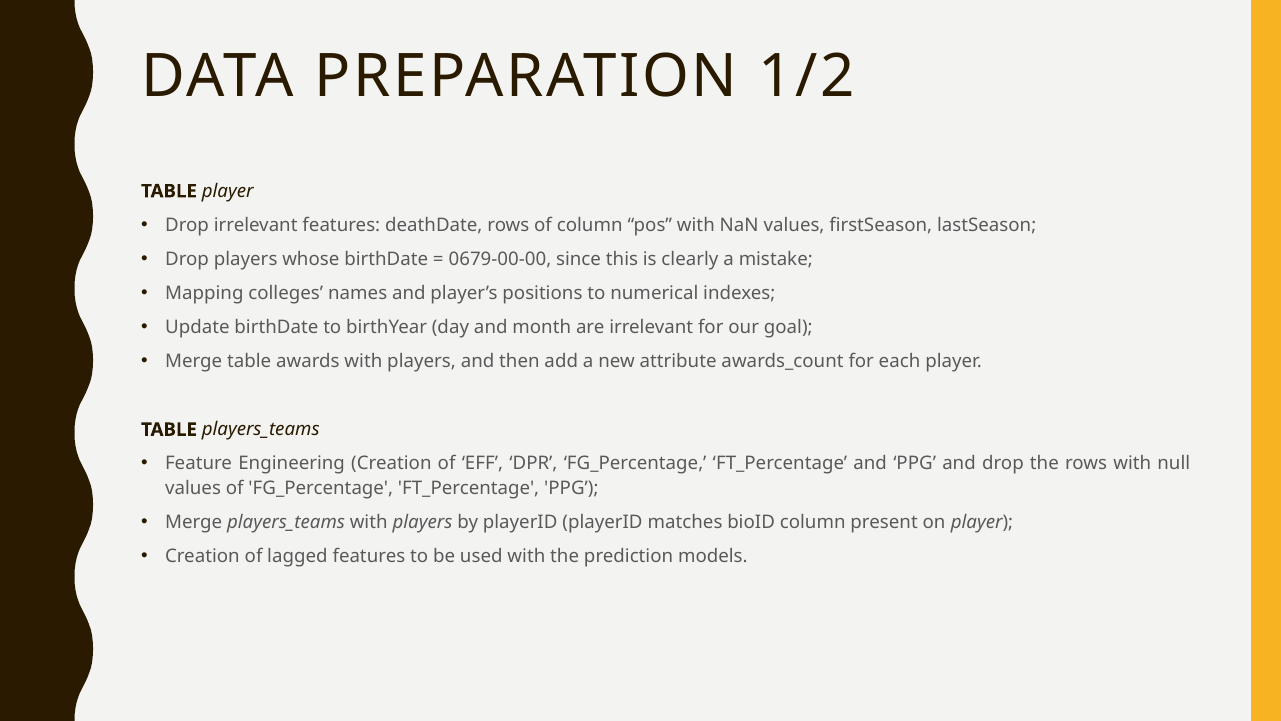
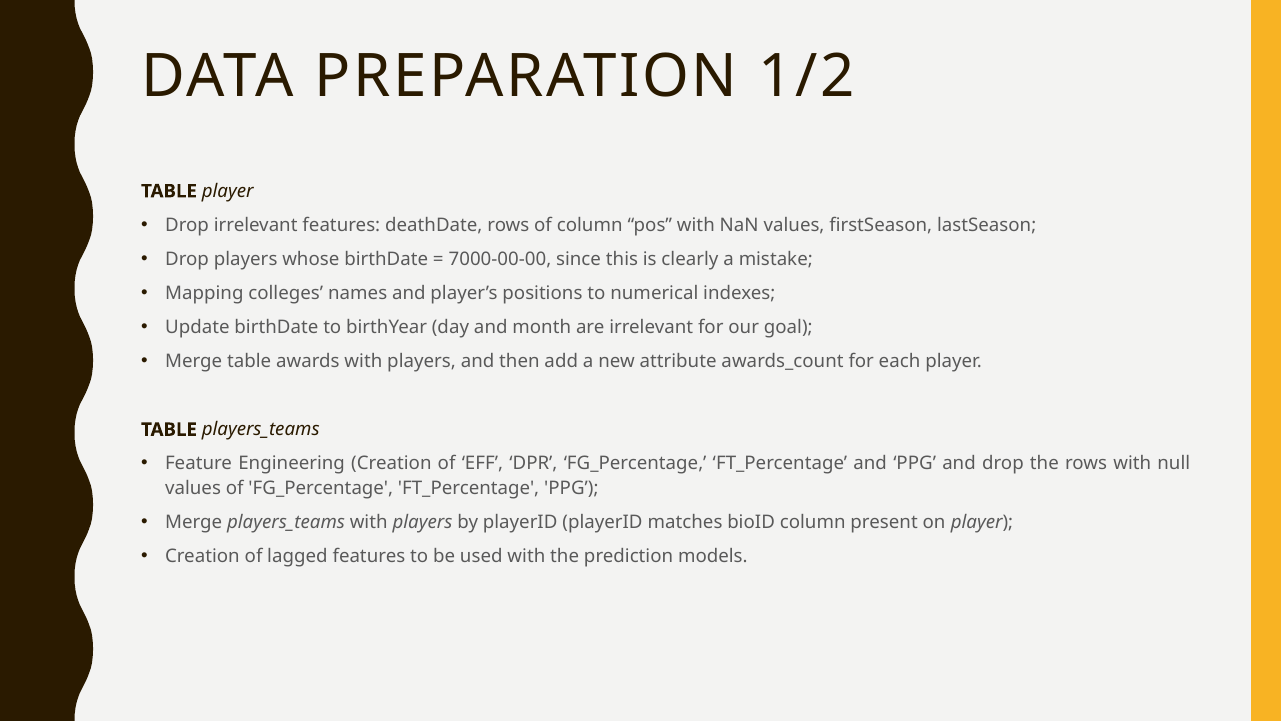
0679-00-00: 0679-00-00 -> 7000-00-00
